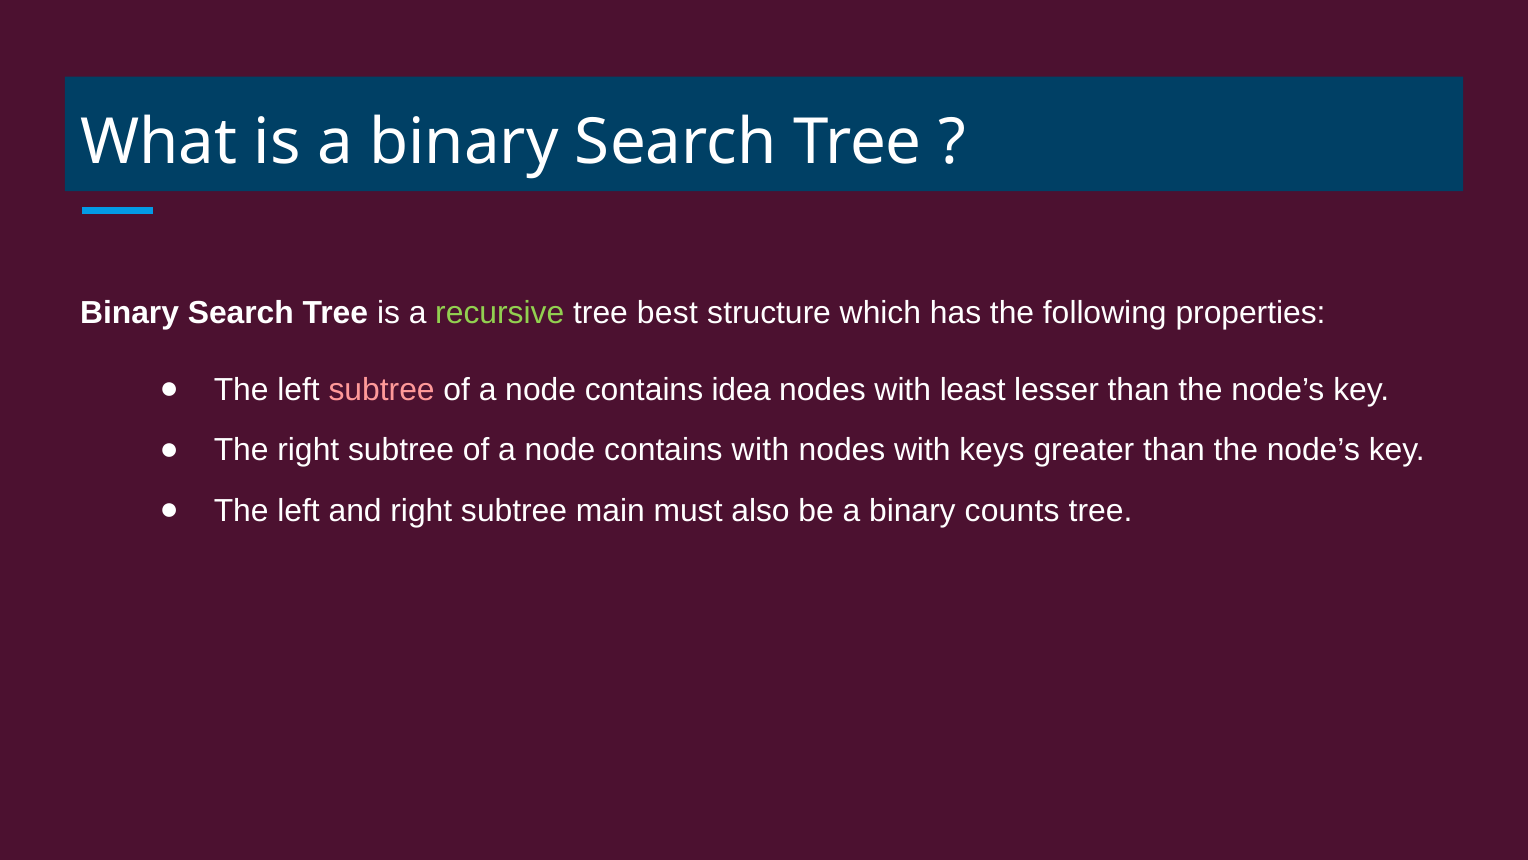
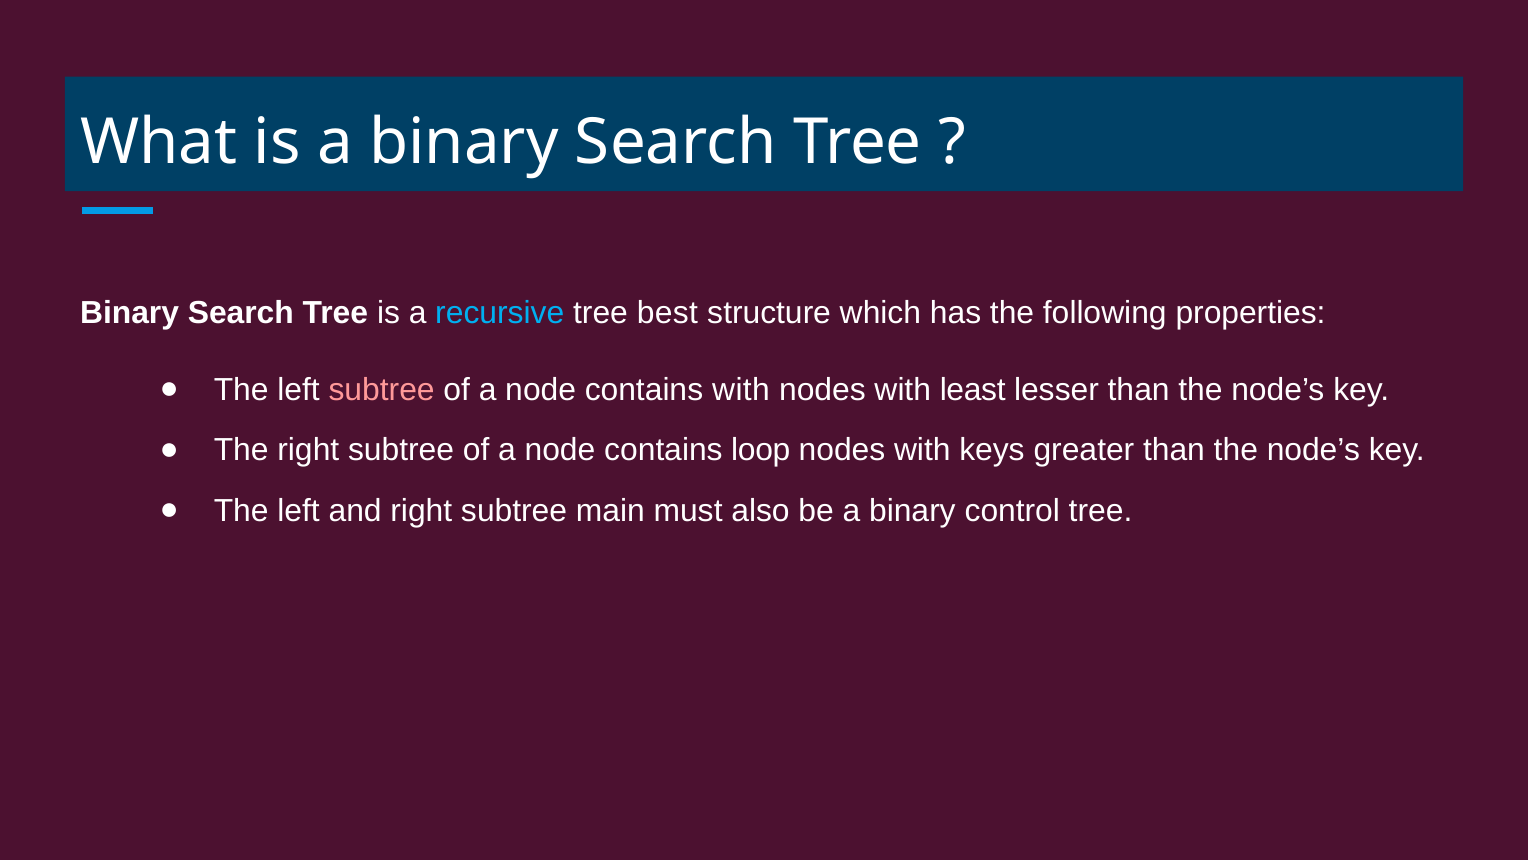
recursive colour: light green -> light blue
contains idea: idea -> with
contains with: with -> loop
counts: counts -> control
